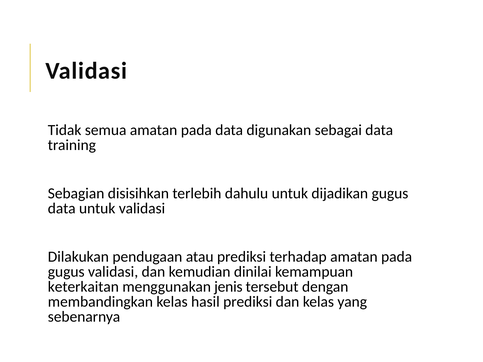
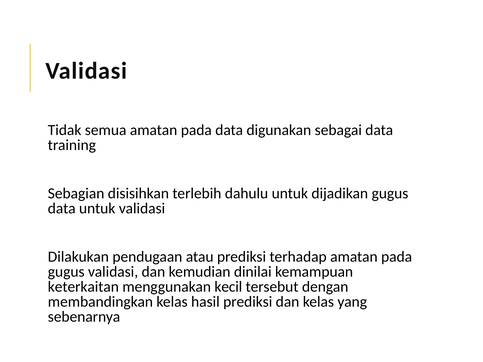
jenis: jenis -> kecil
